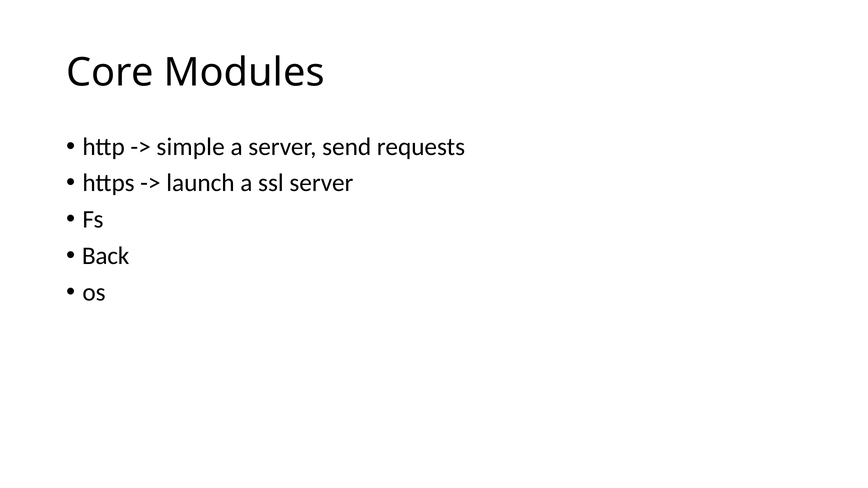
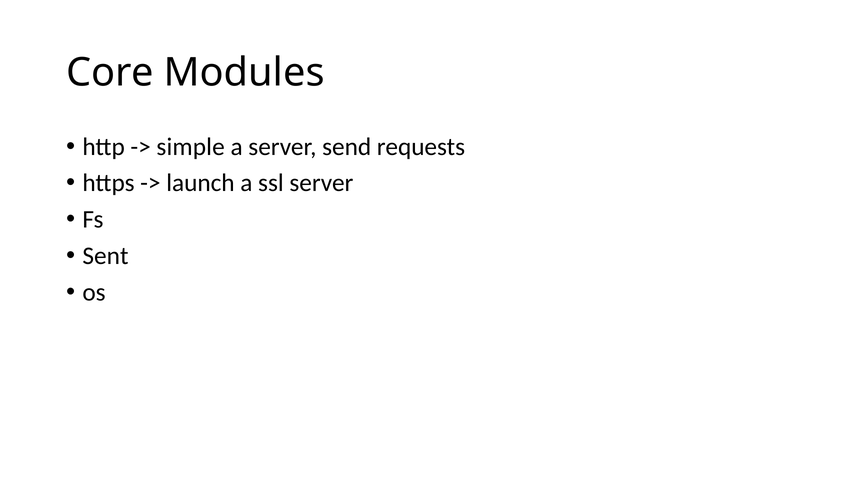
Back: Back -> Sent
